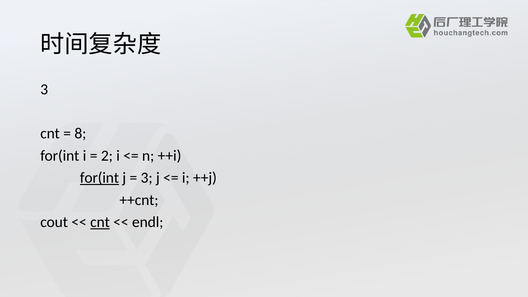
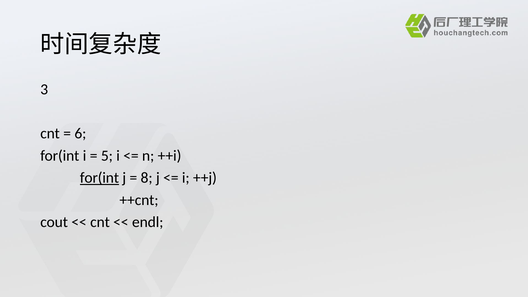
8: 8 -> 6
2: 2 -> 5
3 at (147, 178): 3 -> 8
cnt at (100, 222) underline: present -> none
